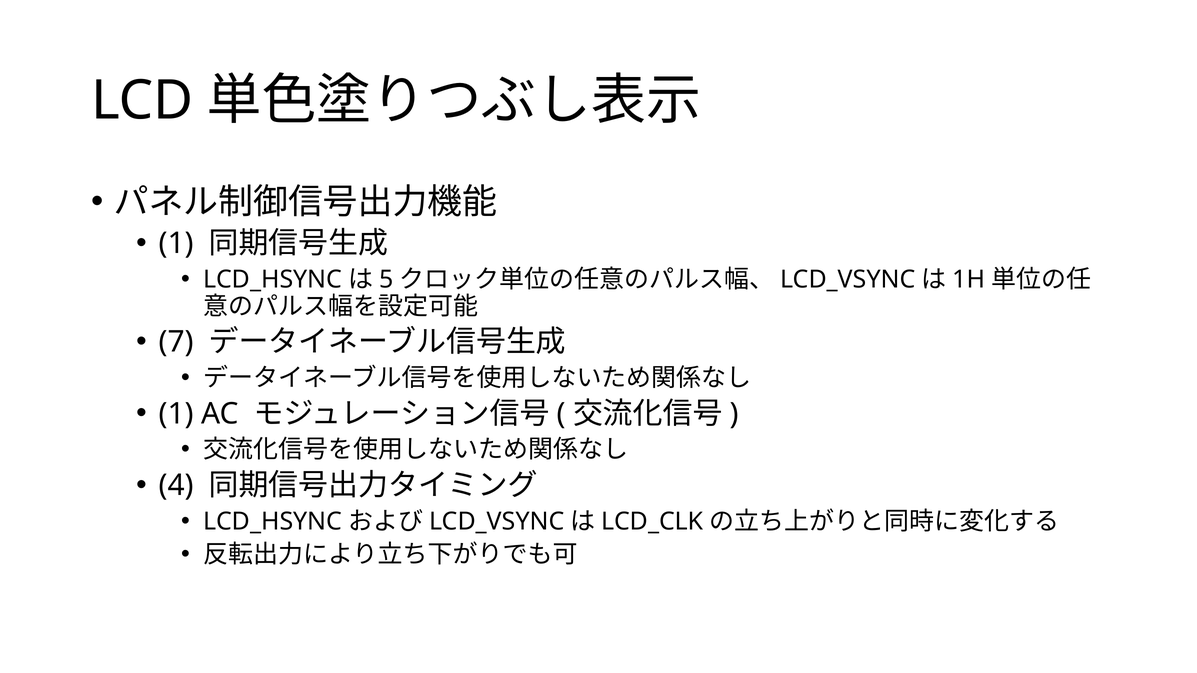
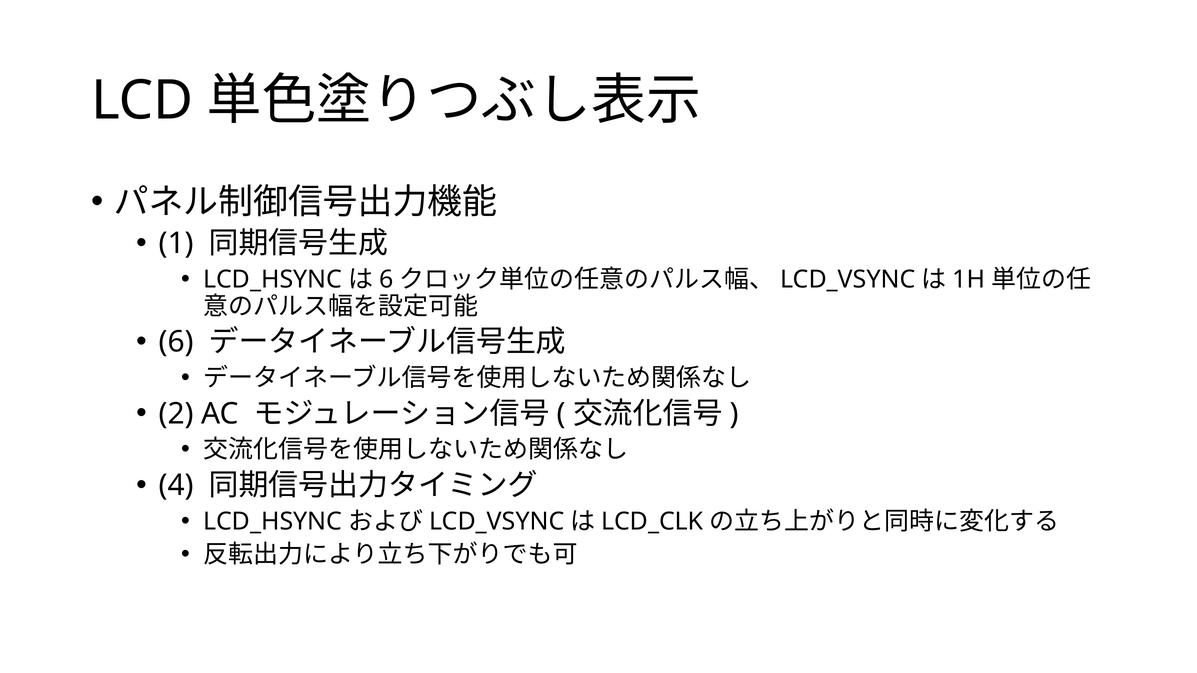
5 at (386, 279): 5 -> 6
7 at (176, 342): 7 -> 6
1 at (176, 414): 1 -> 2
